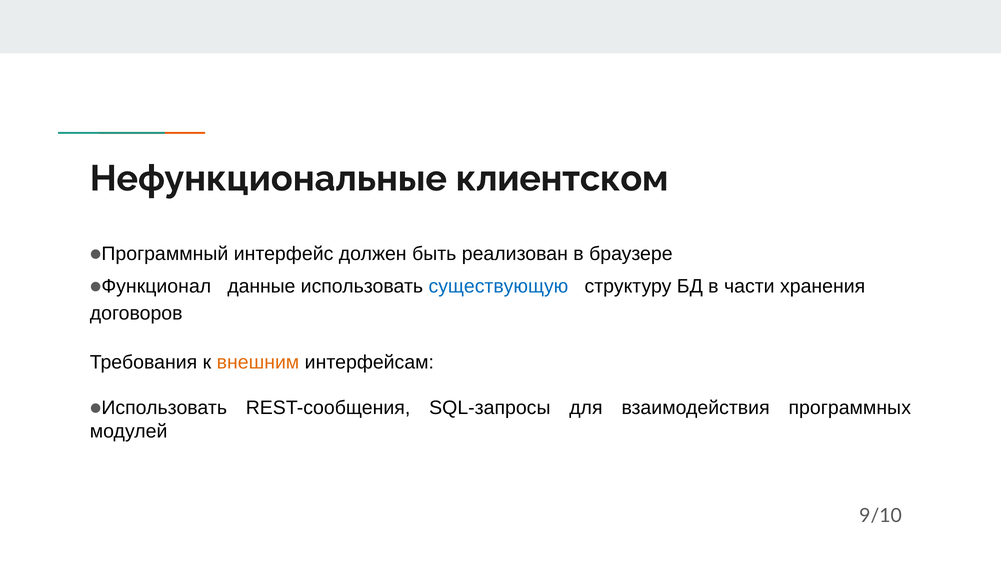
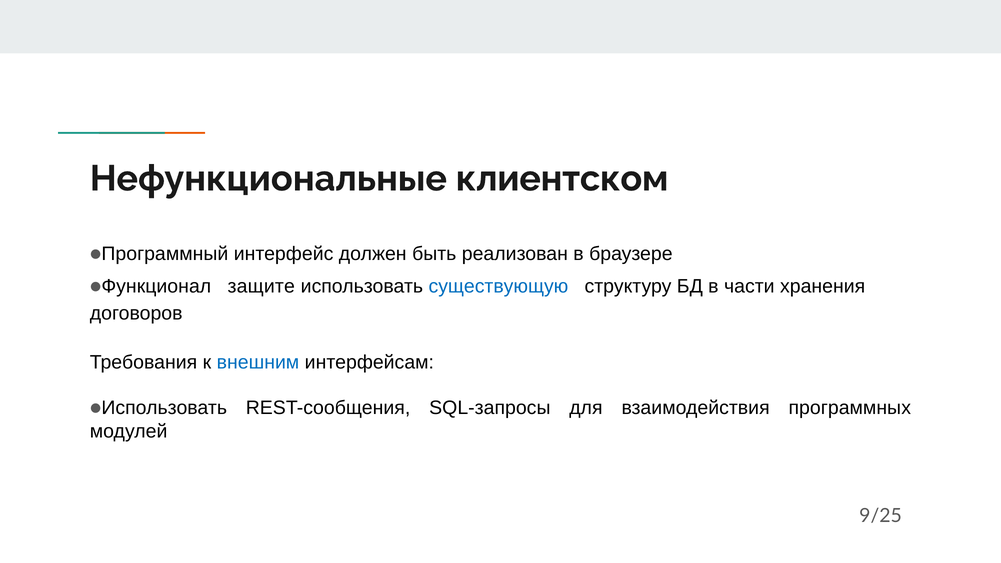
данные: данные -> защите
внешним colour: orange -> blue
9/10: 9/10 -> 9/25
